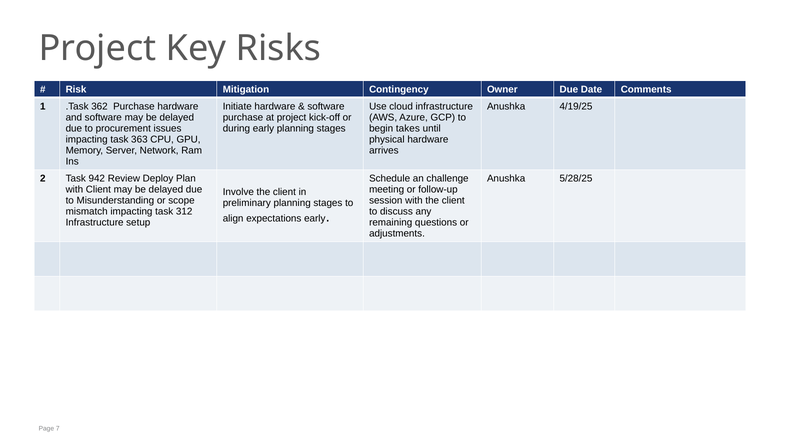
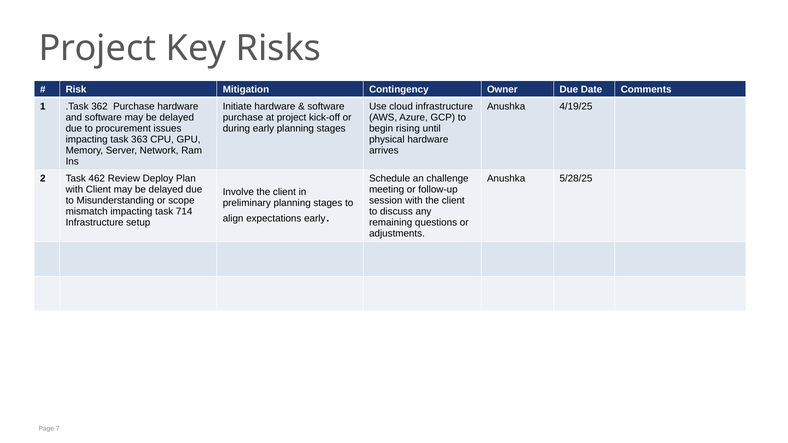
takes: takes -> rising
942: 942 -> 462
312: 312 -> 714
